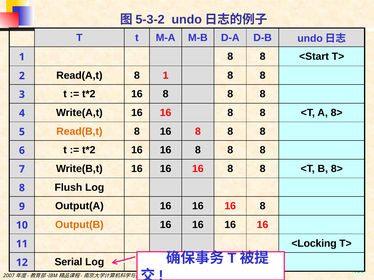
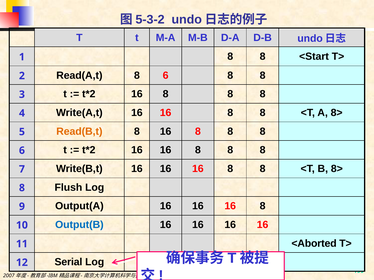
Read(A,t 8 1: 1 -> 6
Output(B colour: orange -> blue
<Locking: <Locking -> <Aborted
